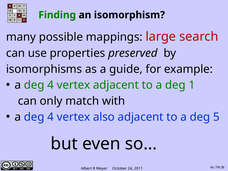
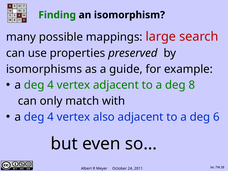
1: 1 -> 8
5: 5 -> 6
